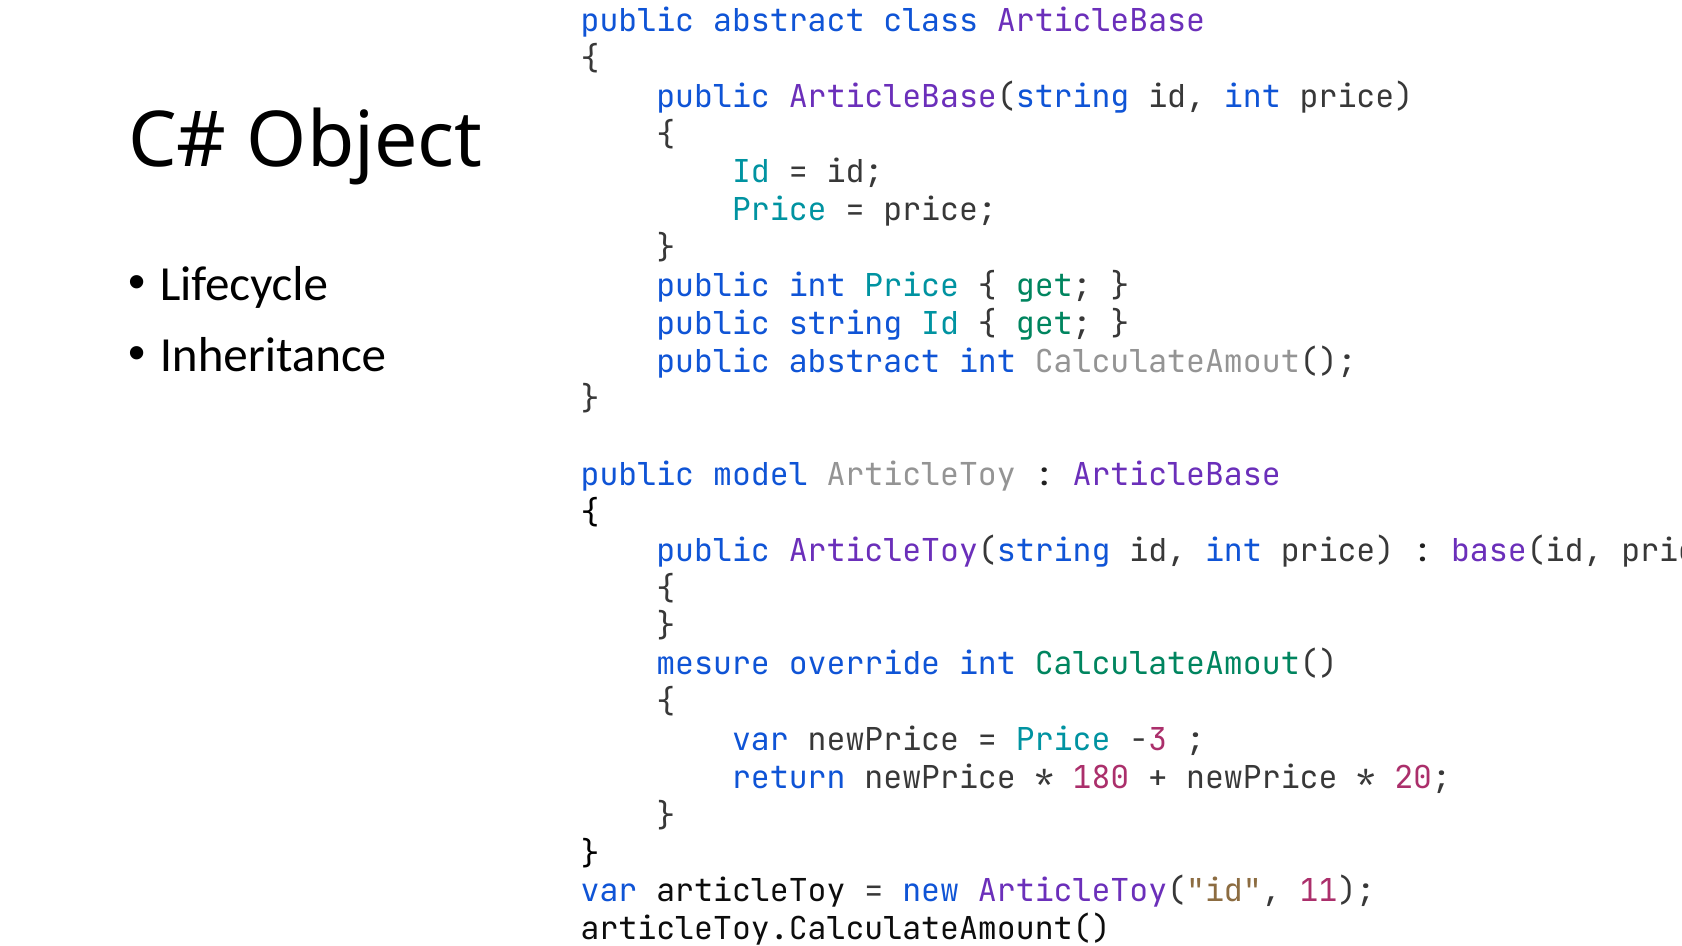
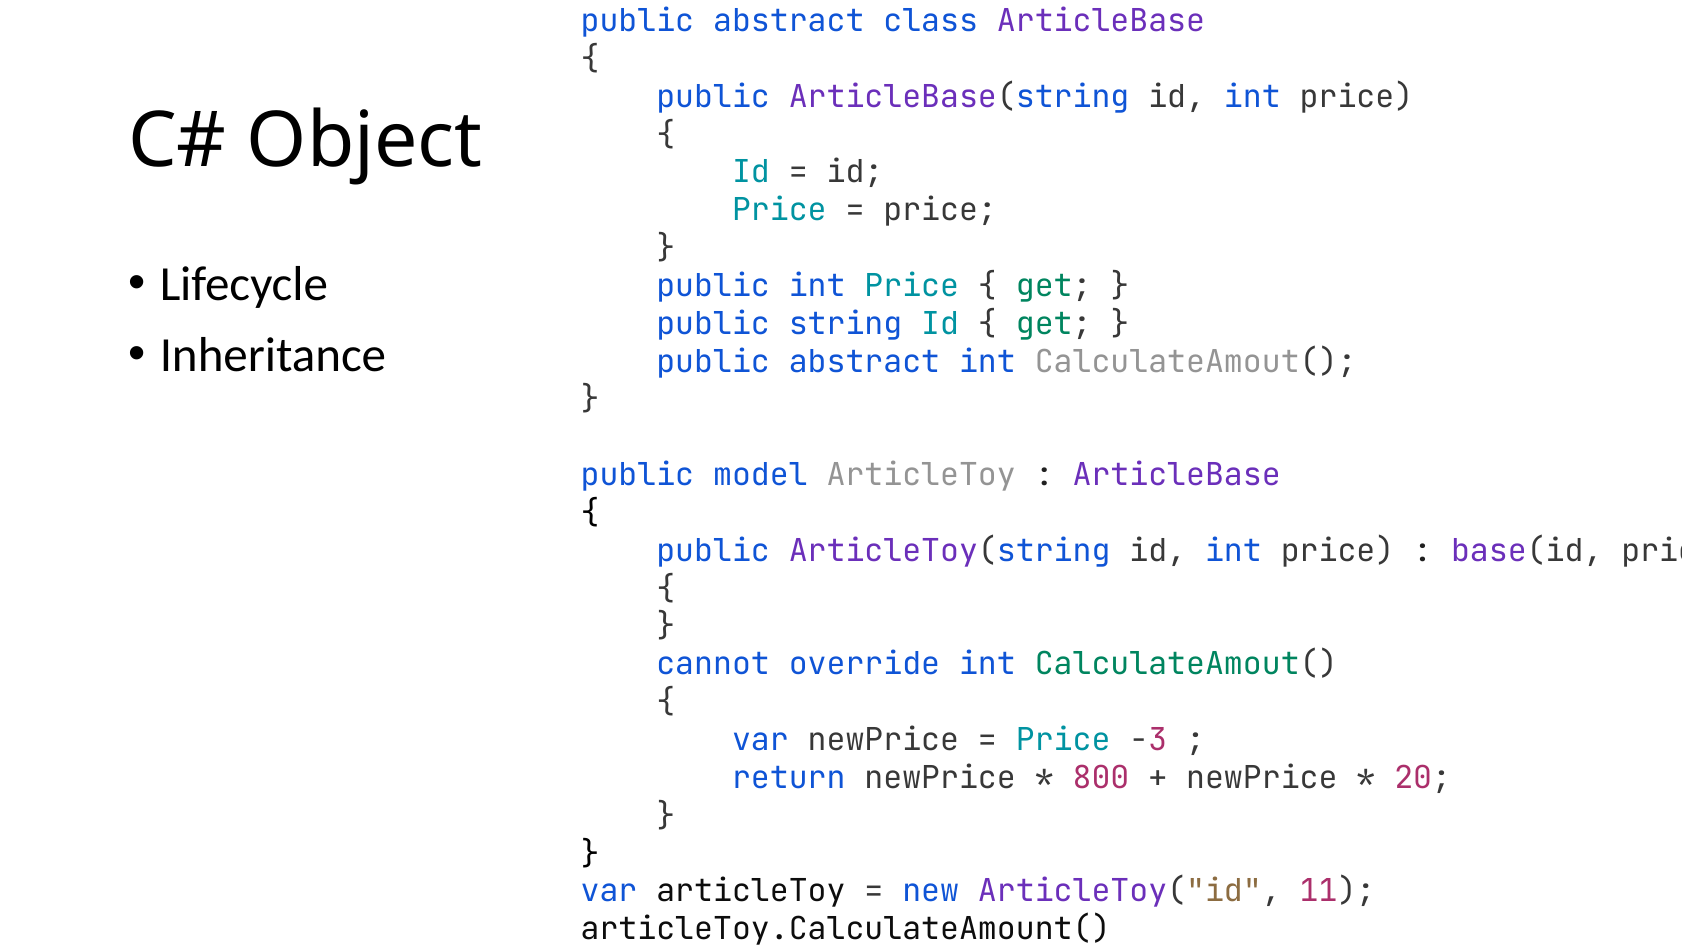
mesure: mesure -> cannot
180: 180 -> 800
